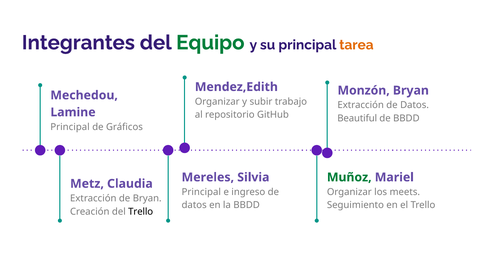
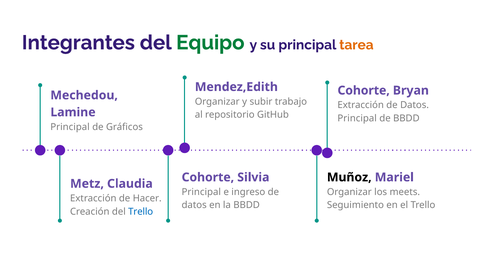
Monzón at (364, 90): Monzón -> Cohorte
Beautiful at (357, 118): Beautiful -> Principal
Mereles at (208, 177): Mereles -> Cohorte
Muñoz colour: green -> black
de Bryan: Bryan -> Hacer
Trello at (141, 211) colour: black -> blue
